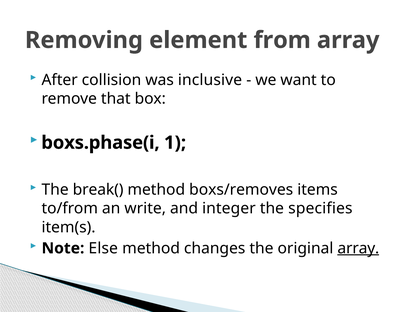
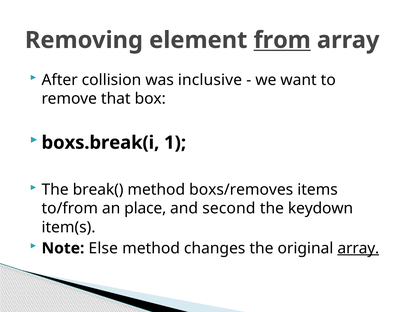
from underline: none -> present
boxs.phase(i: boxs.phase(i -> boxs.break(i
write: write -> place
integer: integer -> second
specifies: specifies -> keydown
